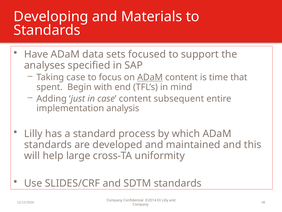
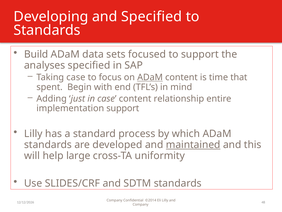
and Materials: Materials -> Specified
Have: Have -> Build
subsequent: subsequent -> relationship
implementation analysis: analysis -> support
maintained underline: none -> present
